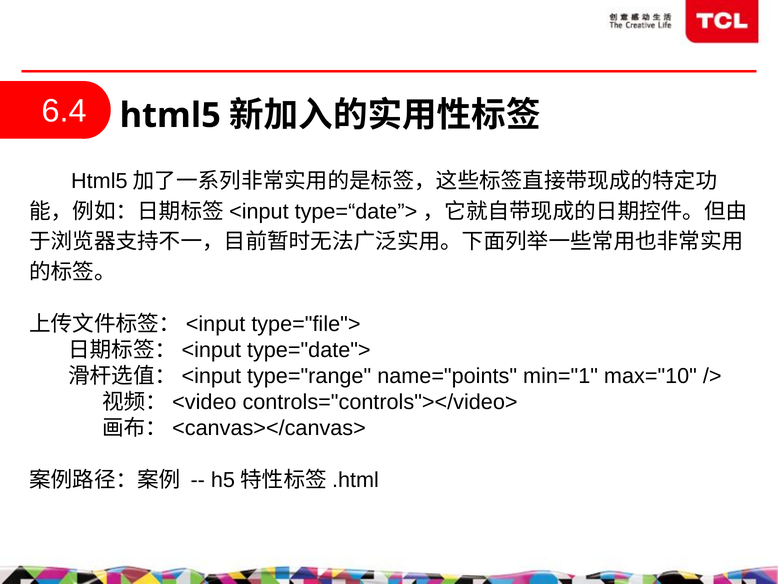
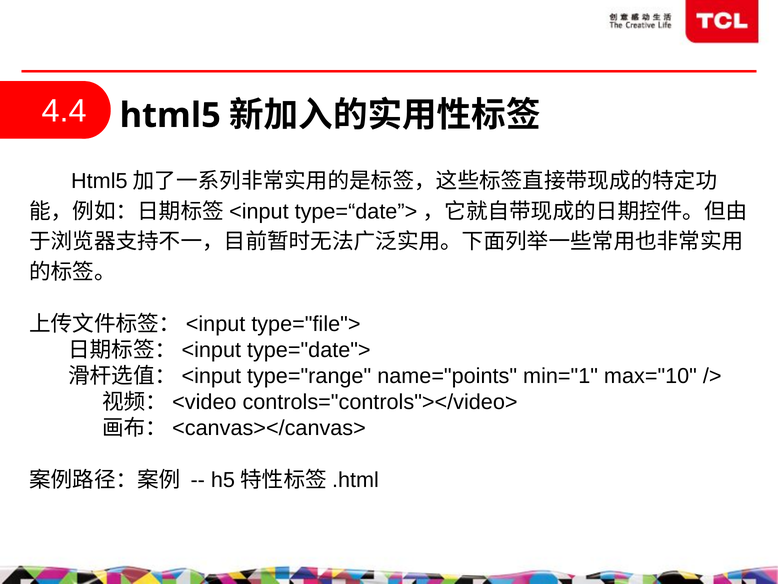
6.4: 6.4 -> 4.4
